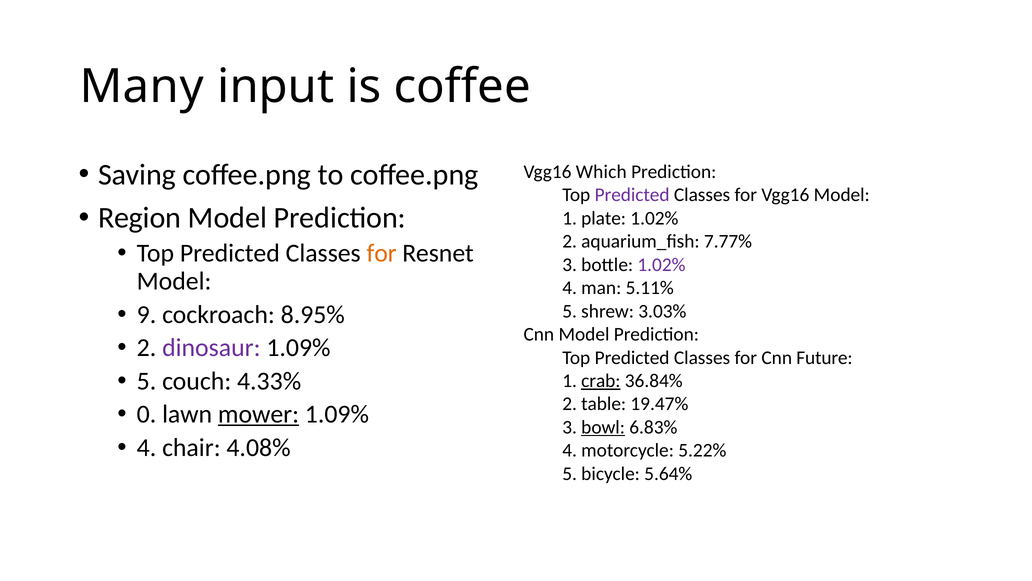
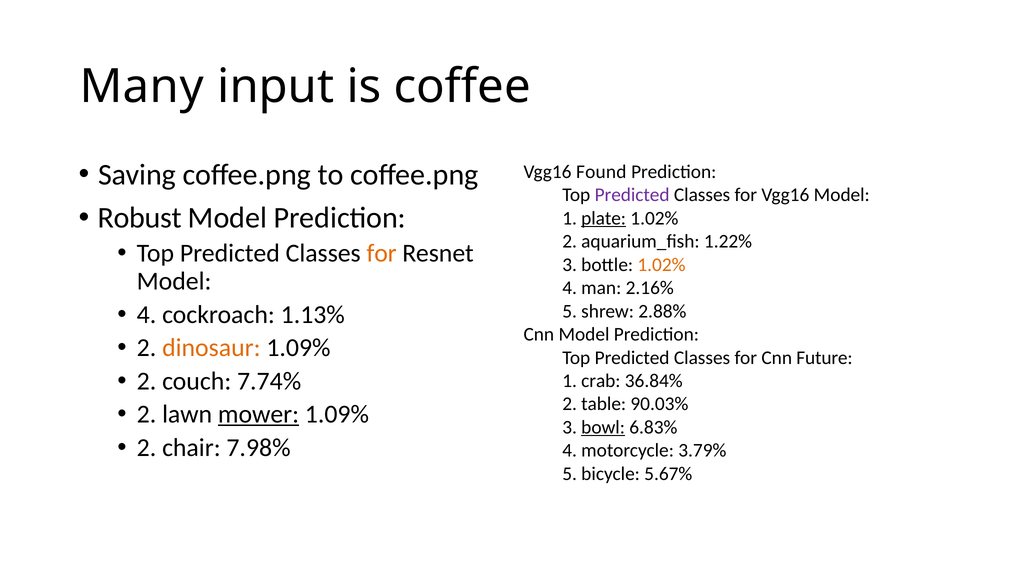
Which: Which -> Found
Region: Region -> Robust
plate underline: none -> present
7.77%: 7.77% -> 1.22%
1.02% at (661, 264) colour: purple -> orange
5.11%: 5.11% -> 2.16%
9 at (147, 314): 9 -> 4
8.95%: 8.95% -> 1.13%
3.03%: 3.03% -> 2.88%
dinosaur colour: purple -> orange
5 at (147, 381): 5 -> 2
4.33%: 4.33% -> 7.74%
crab underline: present -> none
19.47%: 19.47% -> 90.03%
0 at (147, 414): 0 -> 2
4 at (147, 447): 4 -> 2
4.08%: 4.08% -> 7.98%
5.22%: 5.22% -> 3.79%
5.64%: 5.64% -> 5.67%
